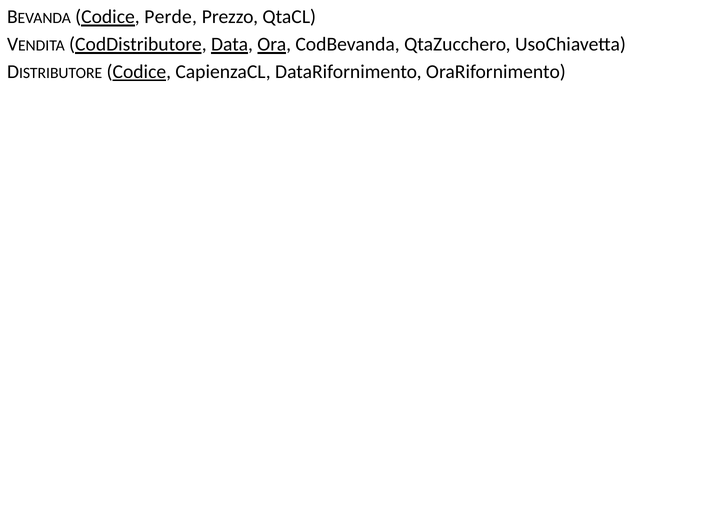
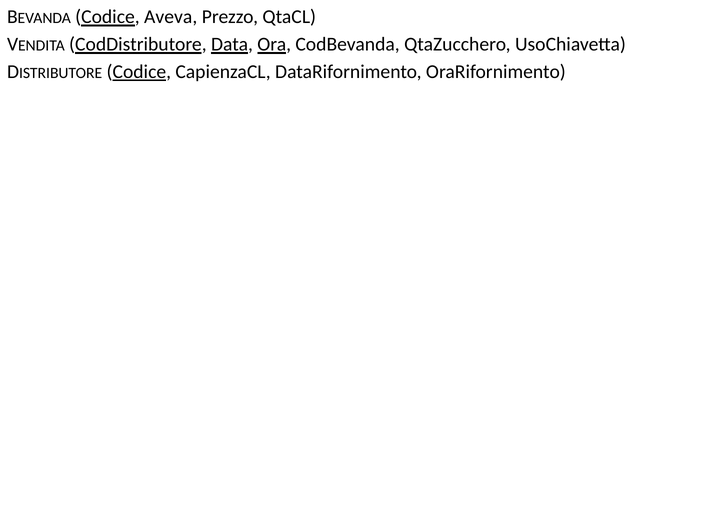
Perde: Perde -> Aveva
